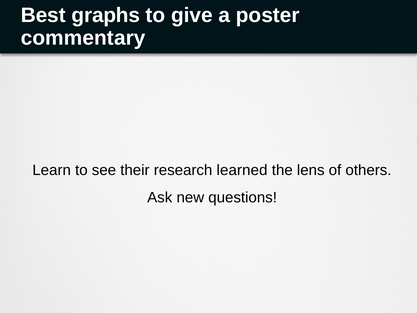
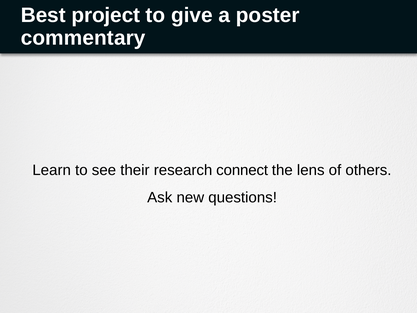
graphs: graphs -> project
learned: learned -> connect
